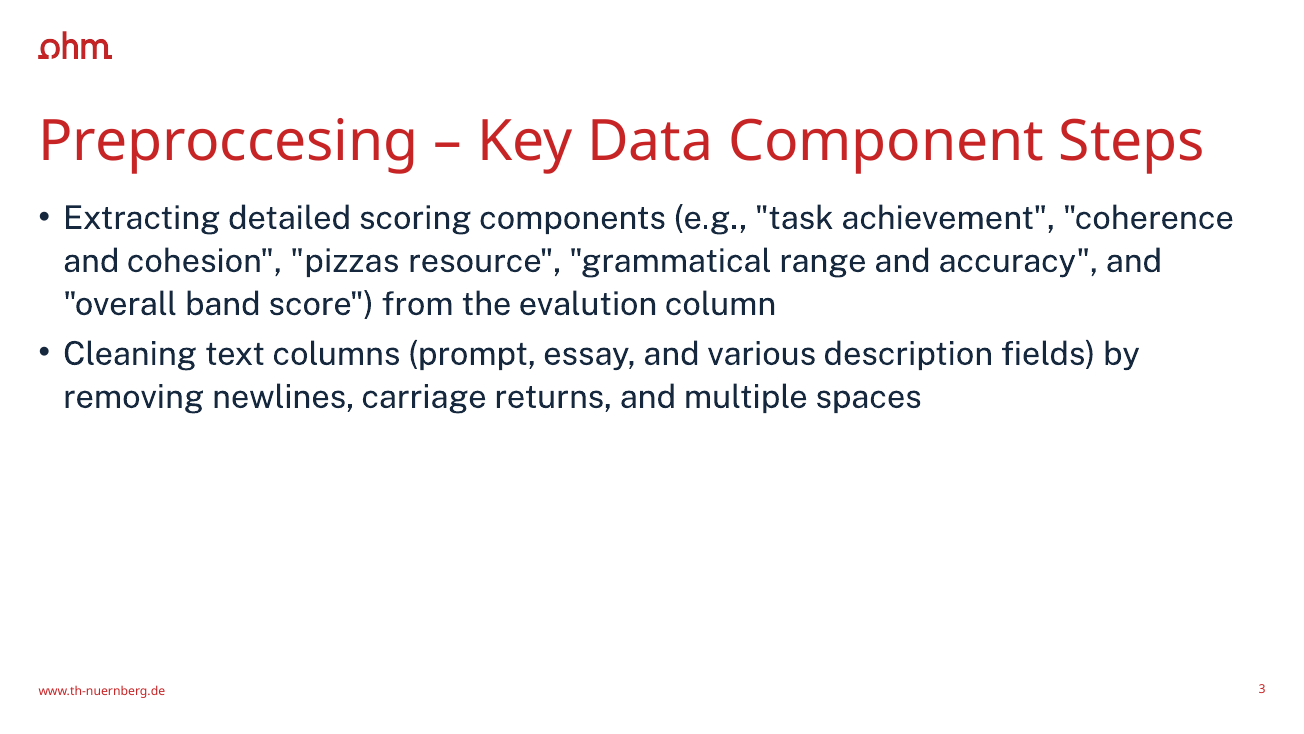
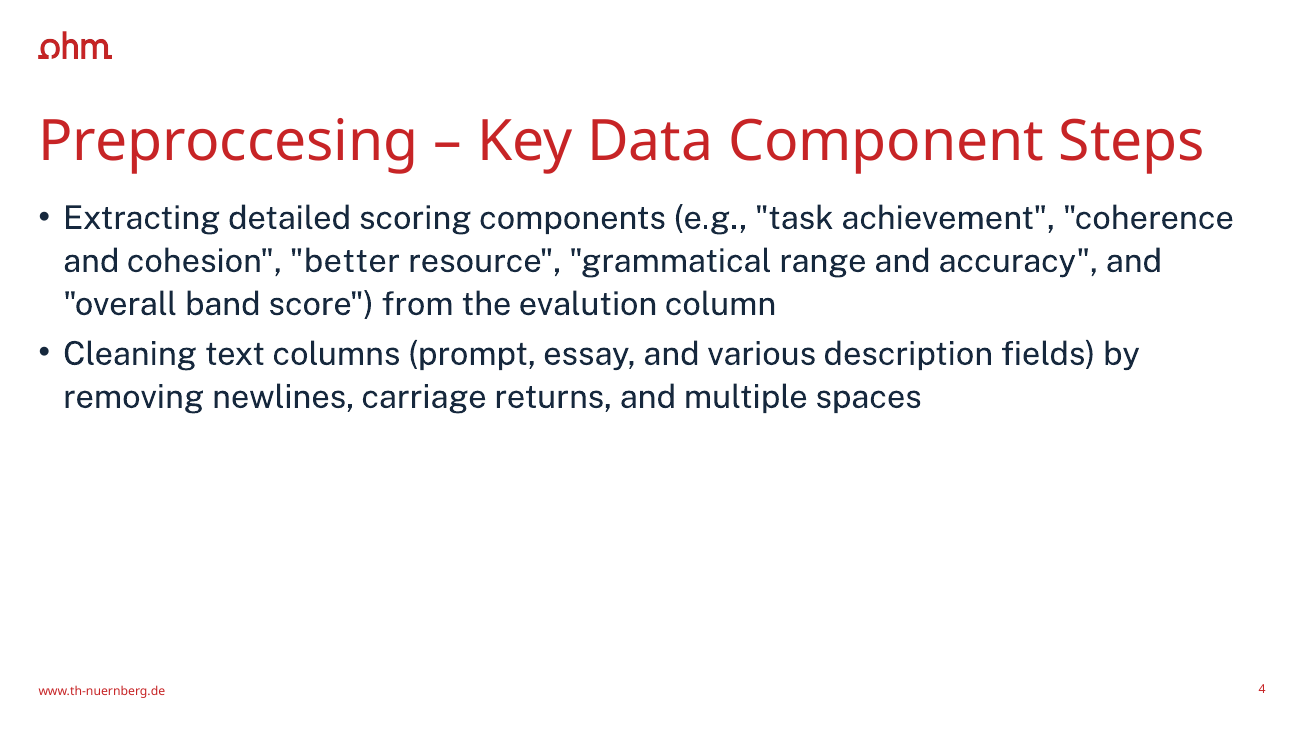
pizzas: pizzas -> better
3: 3 -> 4
